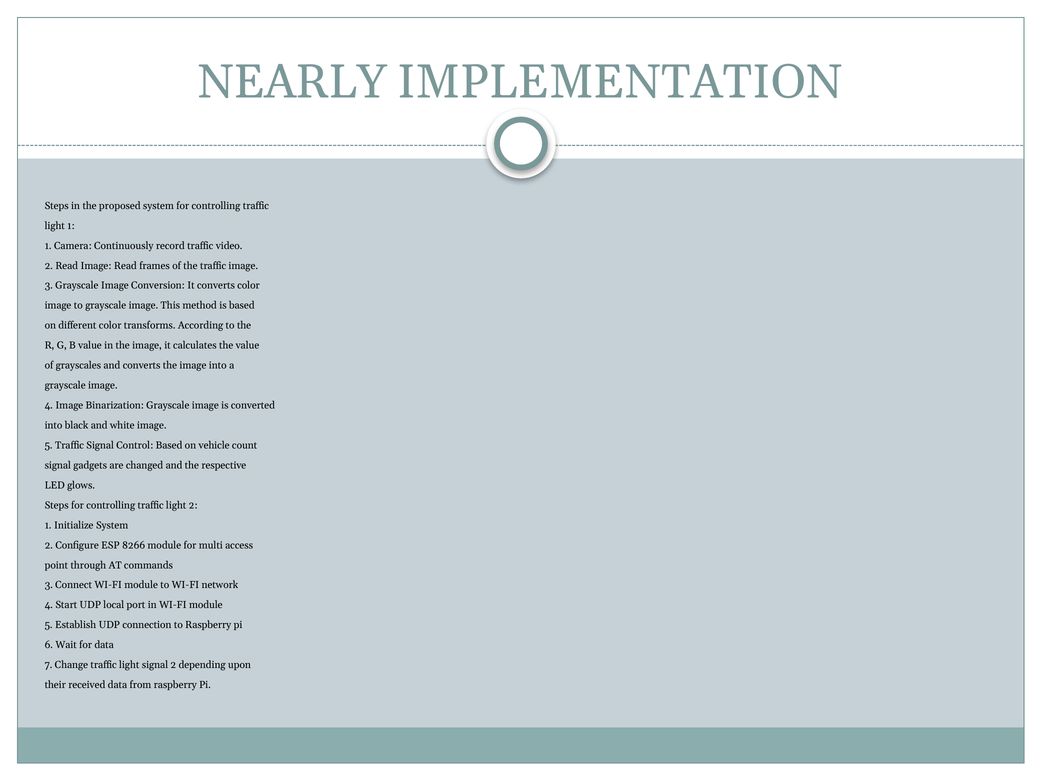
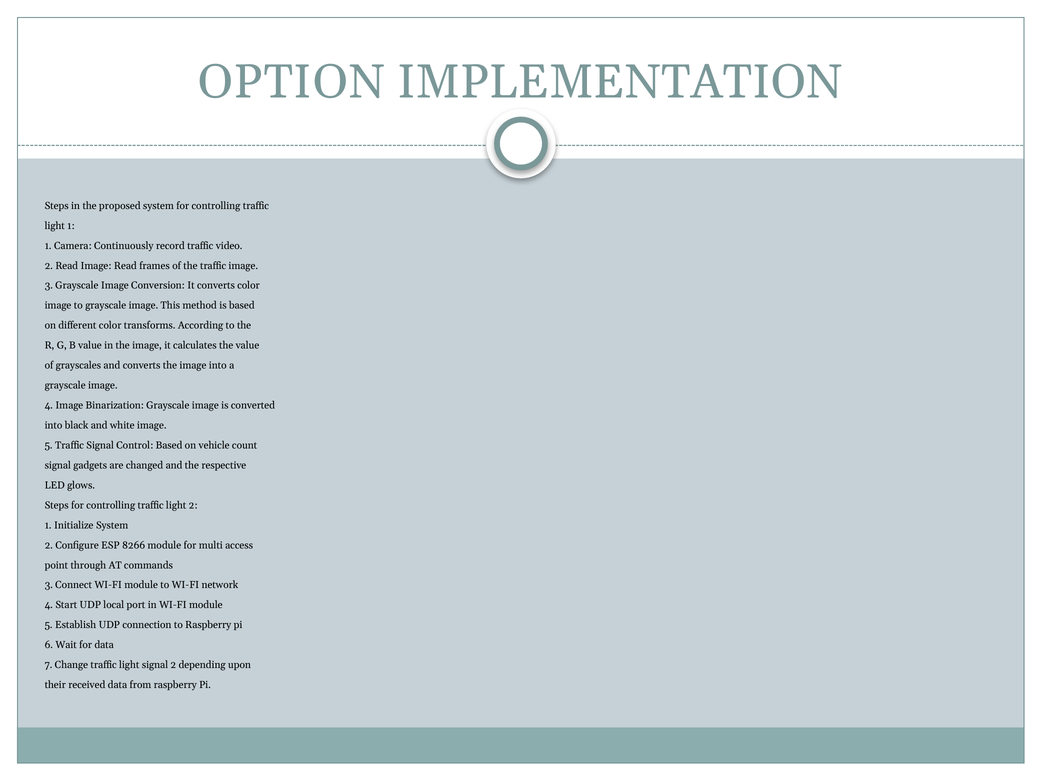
NEARLY: NEARLY -> OPTION
